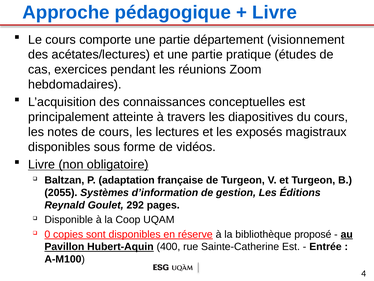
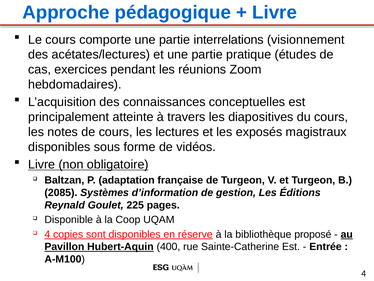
département: département -> interrelations
2055: 2055 -> 2085
292: 292 -> 225
0 at (47, 234): 0 -> 4
